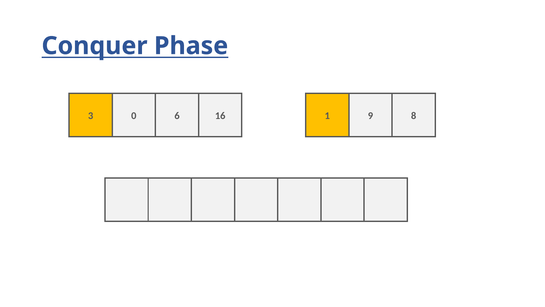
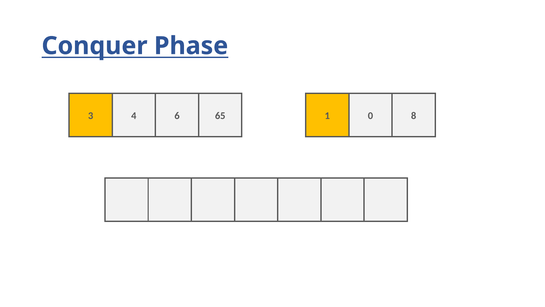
0: 0 -> 4
16: 16 -> 65
9: 9 -> 0
